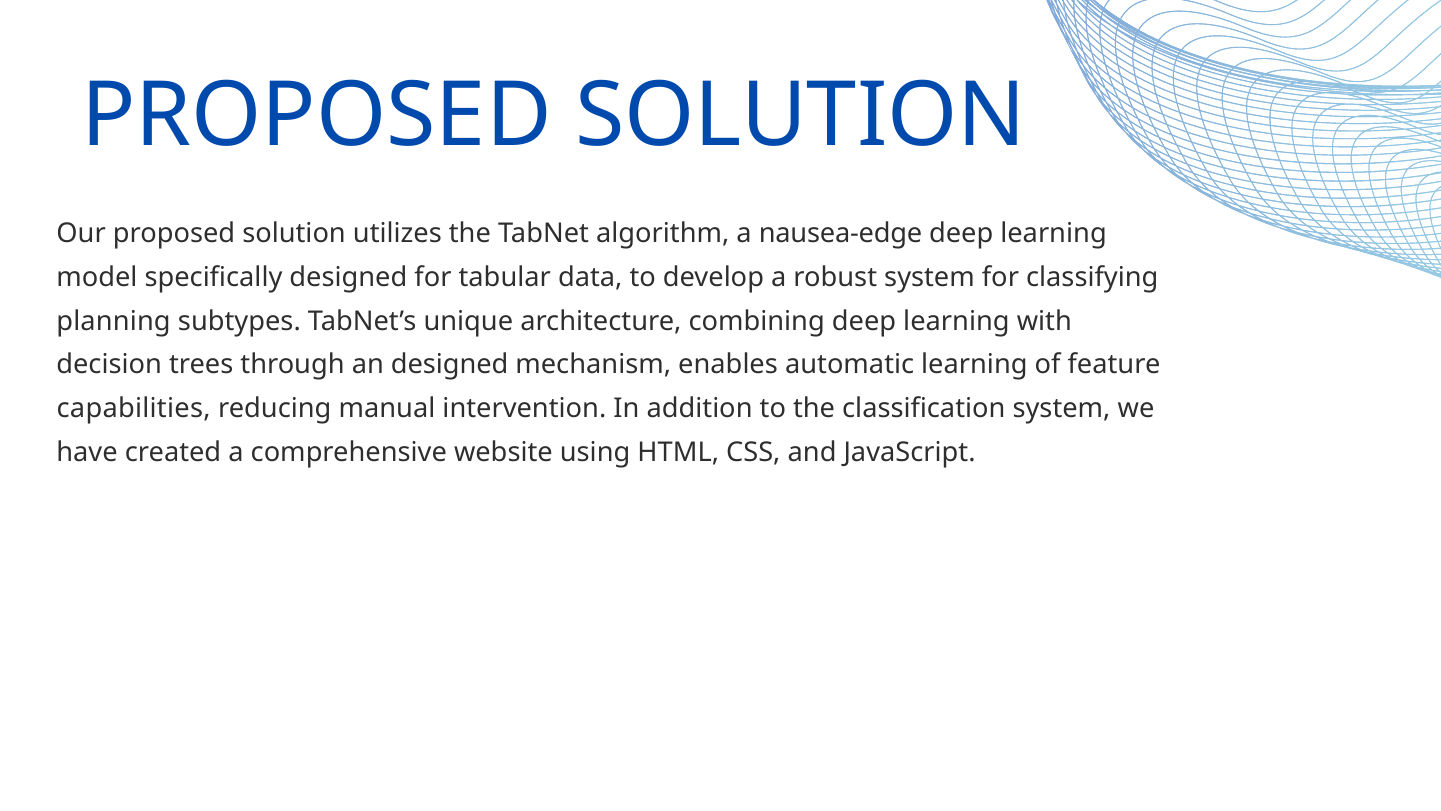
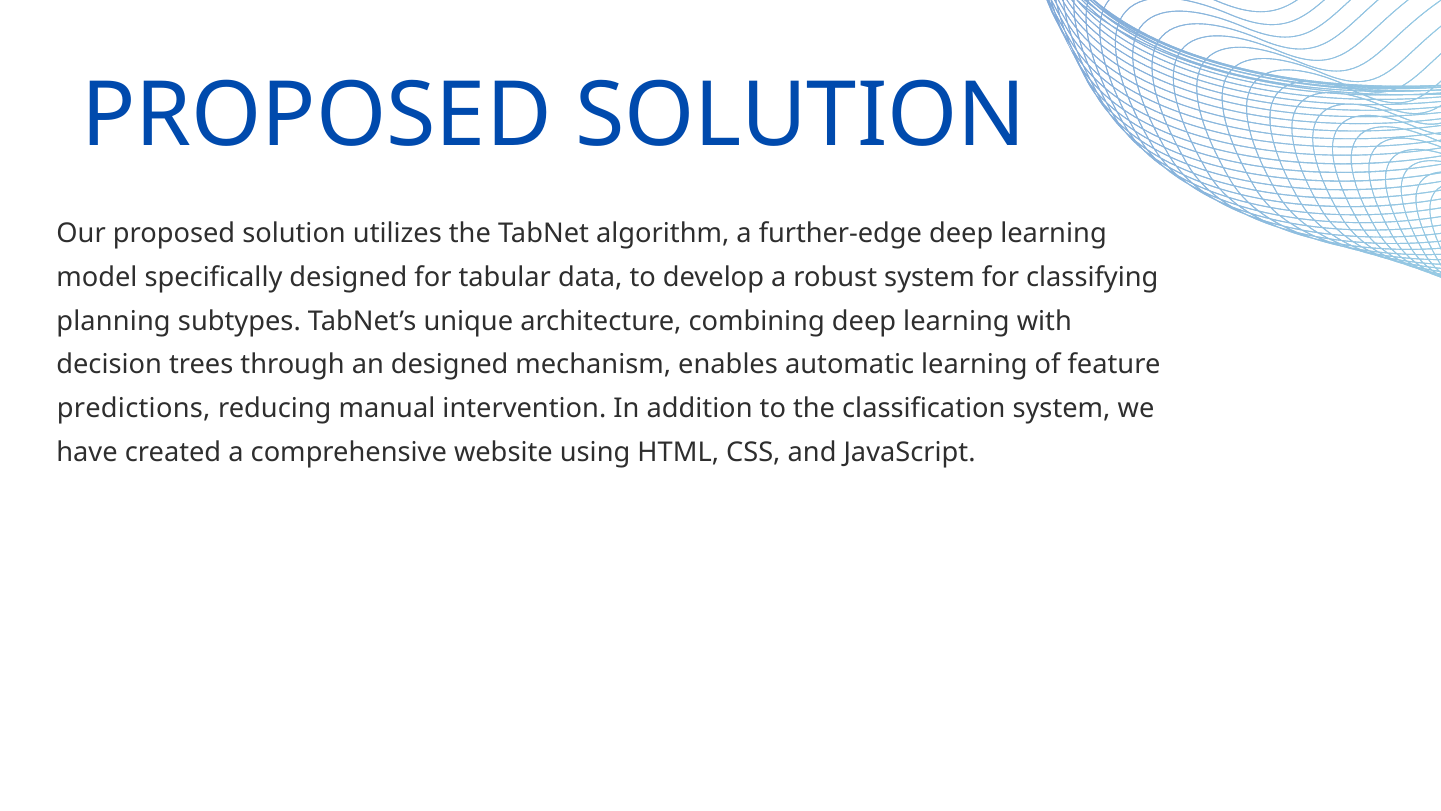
nausea-edge: nausea-edge -> further-edge
capabilities: capabilities -> predictions
